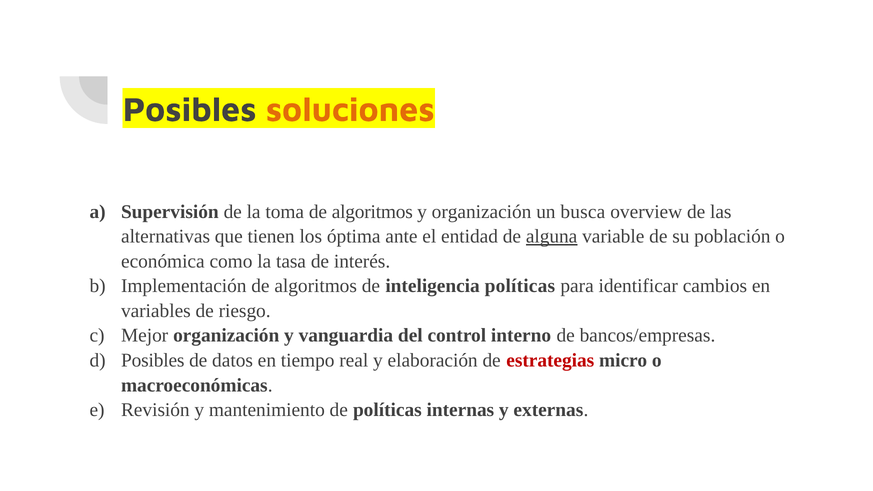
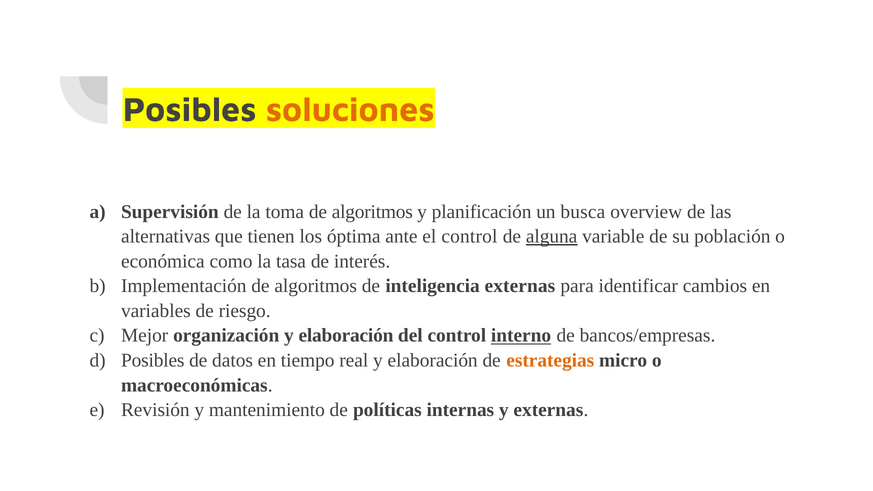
y organización: organización -> planificación
el entidad: entidad -> control
inteligencia políticas: políticas -> externas
organización y vanguardia: vanguardia -> elaboración
interno underline: none -> present
estrategias colour: red -> orange
